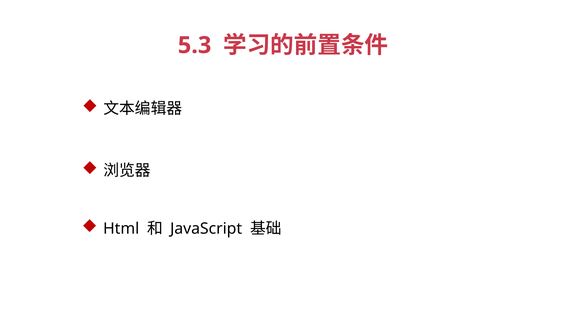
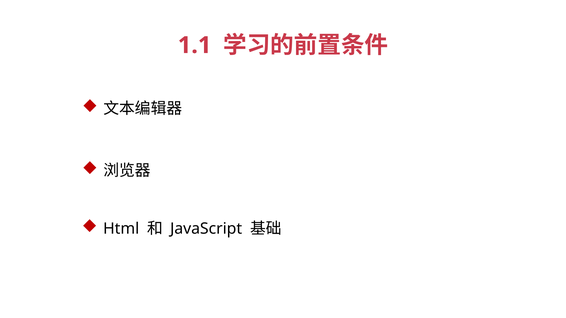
5.3: 5.3 -> 1.1
